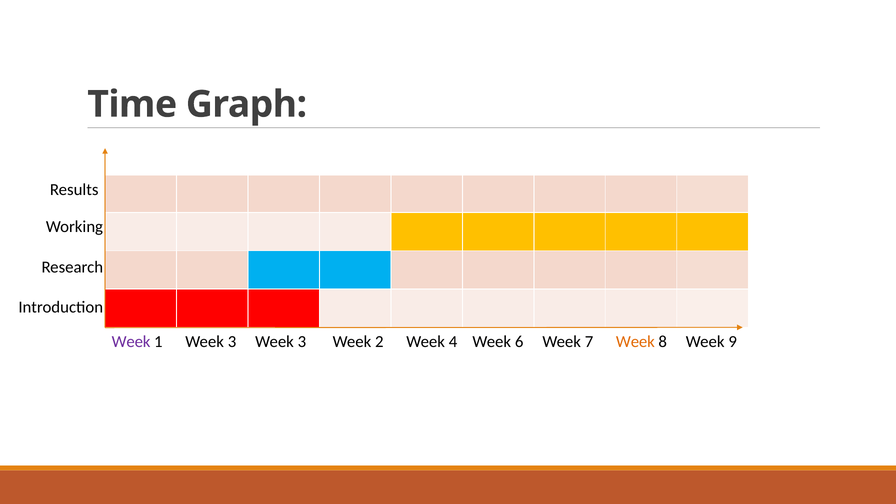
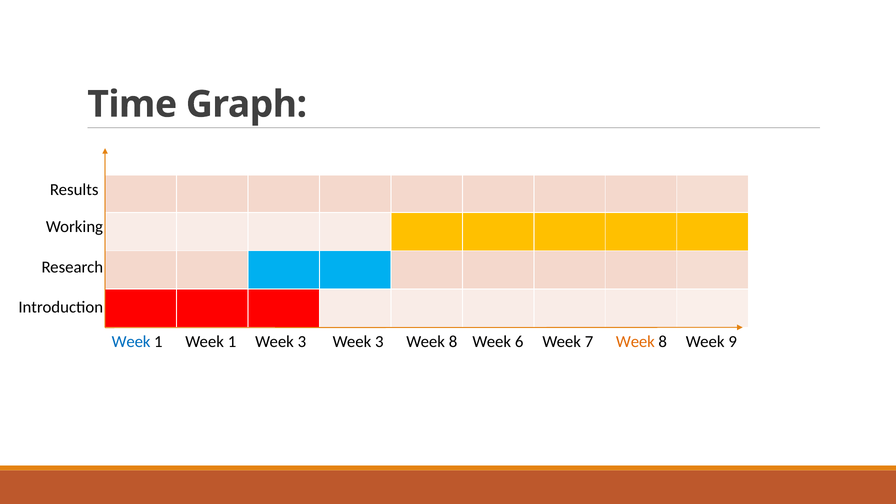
Week at (131, 342) colour: purple -> blue
1 Week 3: 3 -> 1
3 Week 2: 2 -> 3
4 at (453, 342): 4 -> 8
